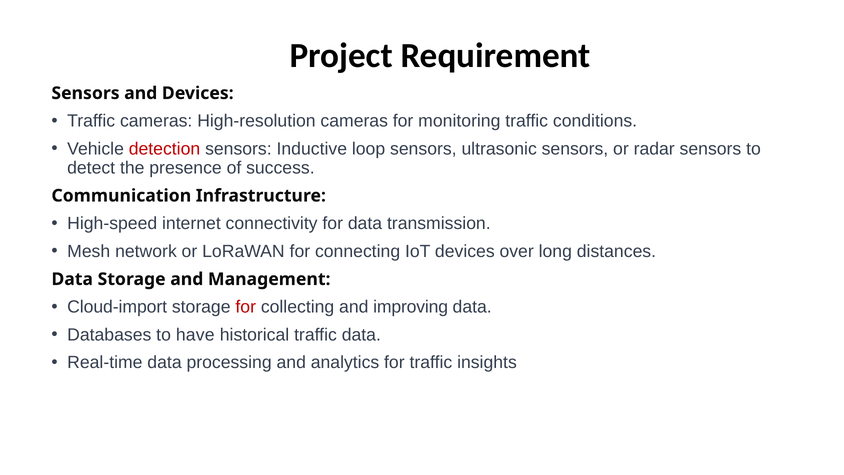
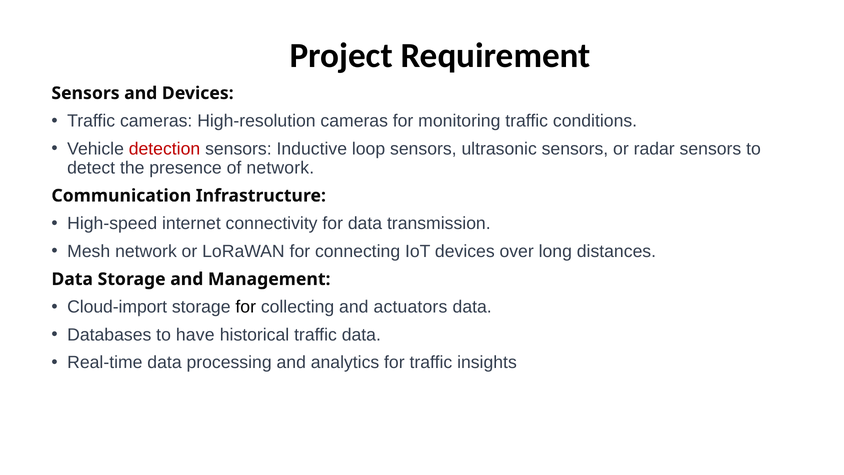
of success: success -> network
for at (246, 307) colour: red -> black
improving: improving -> actuators
